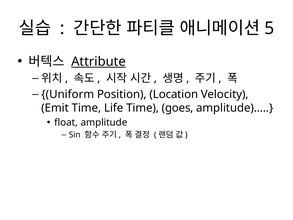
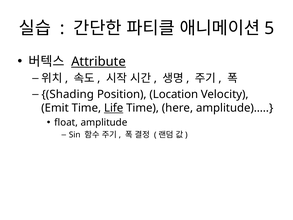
Uniform: Uniform -> Shading
Life underline: none -> present
goes: goes -> here
